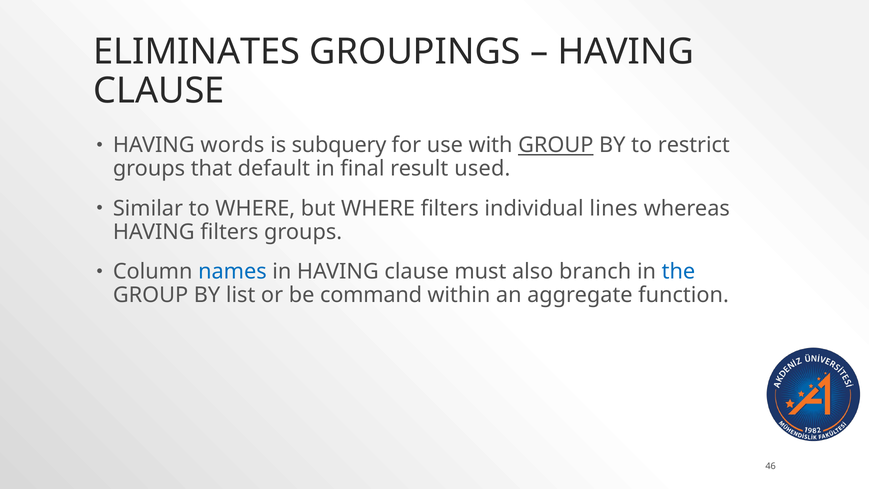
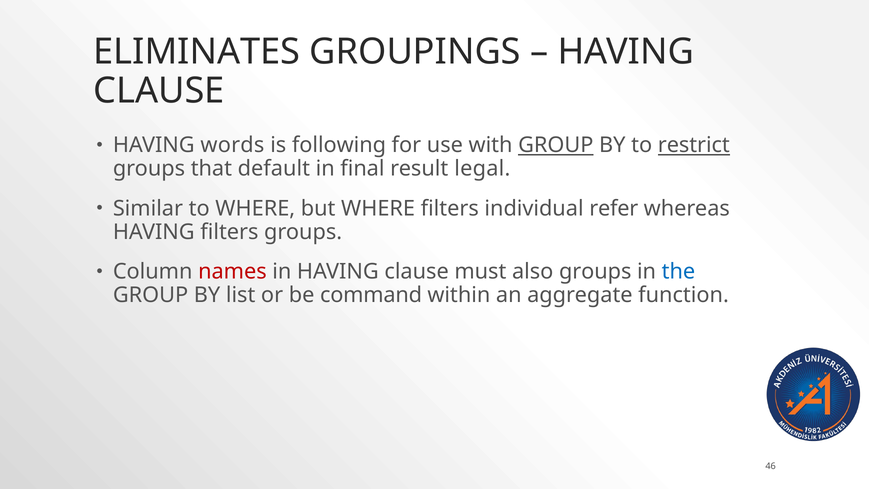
subquery: subquery -> following
restrict underline: none -> present
used: used -> legal
lines: lines -> refer
names colour: blue -> red
also branch: branch -> groups
